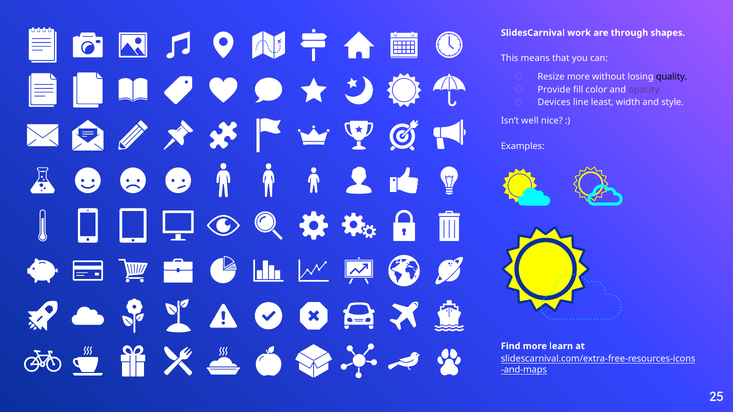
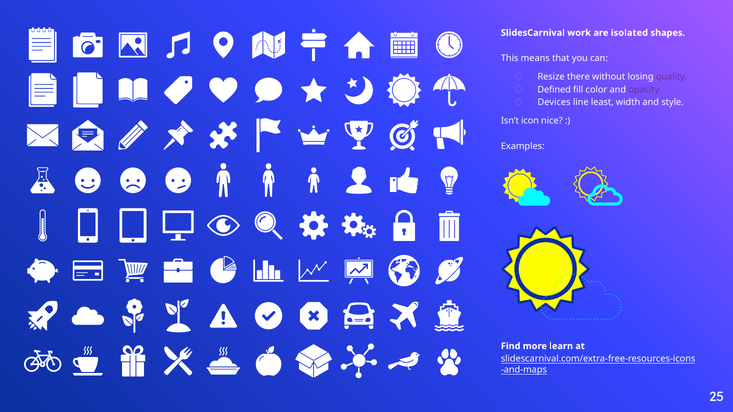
through: through -> isolated
Resize more: more -> there
quality colour: black -> purple
Provide: Provide -> Defined
well: well -> icon
